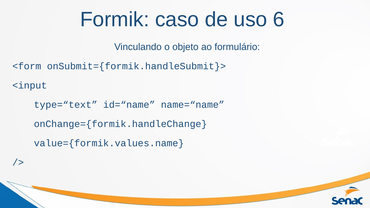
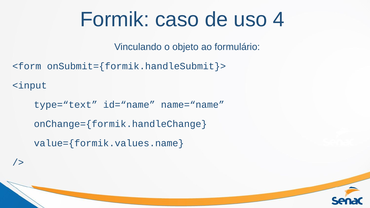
6: 6 -> 4
